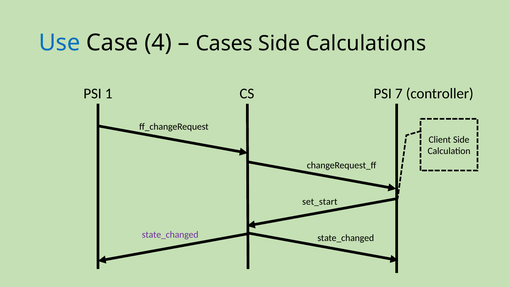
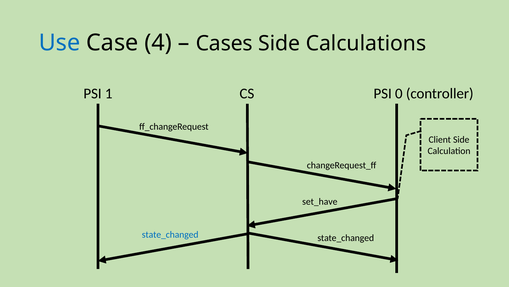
7: 7 -> 0
set_start: set_start -> set_have
state_changed at (170, 234) colour: purple -> blue
